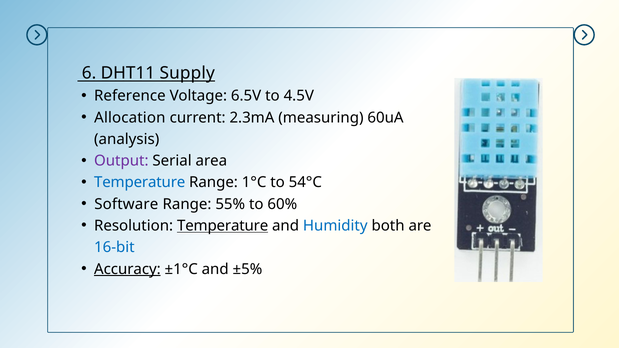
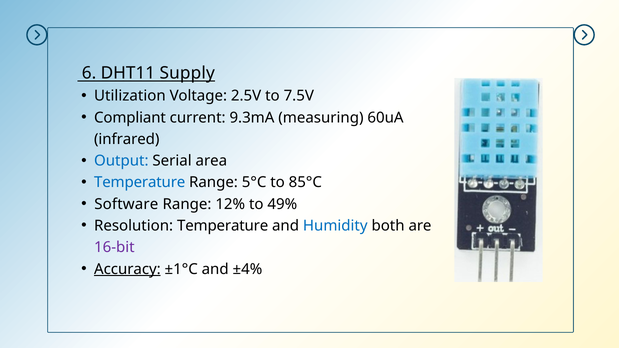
Reference: Reference -> Utilization
6.5V: 6.5V -> 2.5V
4.5V: 4.5V -> 7.5V
Allocation: Allocation -> Compliant
2.3mA: 2.3mA -> 9.3mA
analysis: analysis -> infrared
Output colour: purple -> blue
1°C: 1°C -> 5°C
54°C: 54°C -> 85°C
55%: 55% -> 12%
60%: 60% -> 49%
Temperature at (223, 226) underline: present -> none
16-bit colour: blue -> purple
±5%: ±5% -> ±4%
